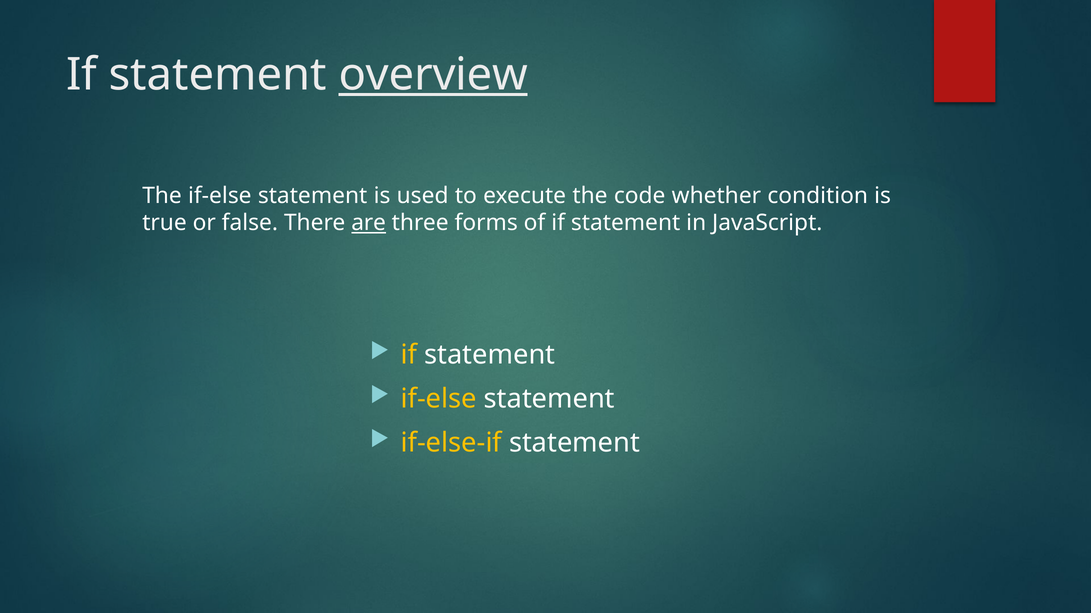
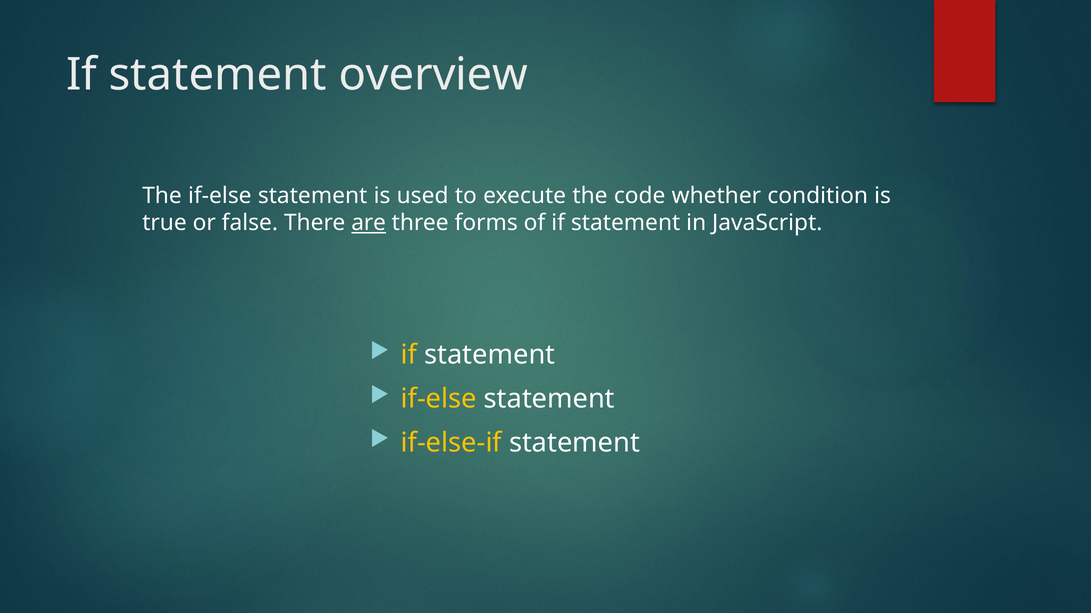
overview underline: present -> none
